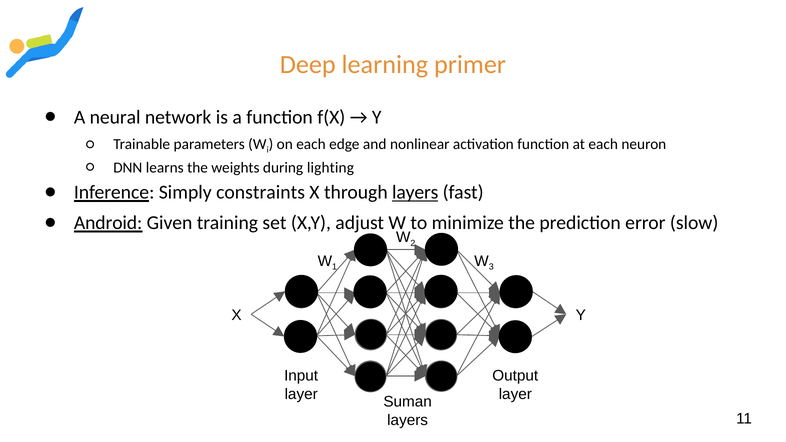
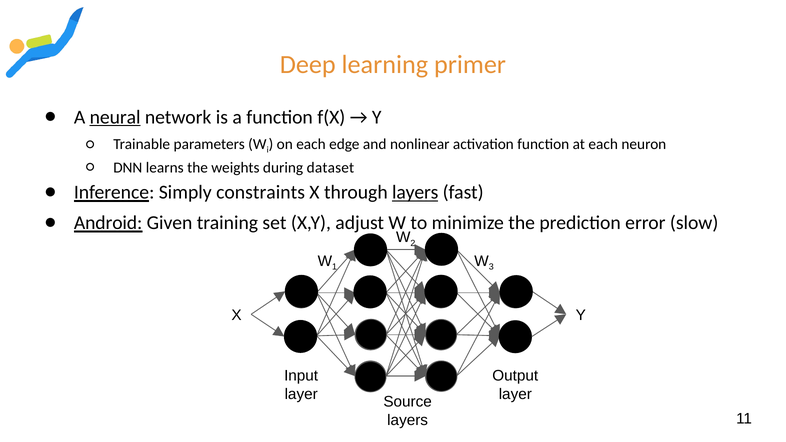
neural underline: none -> present
lighting: lighting -> dataset
Suman: Suman -> Source
